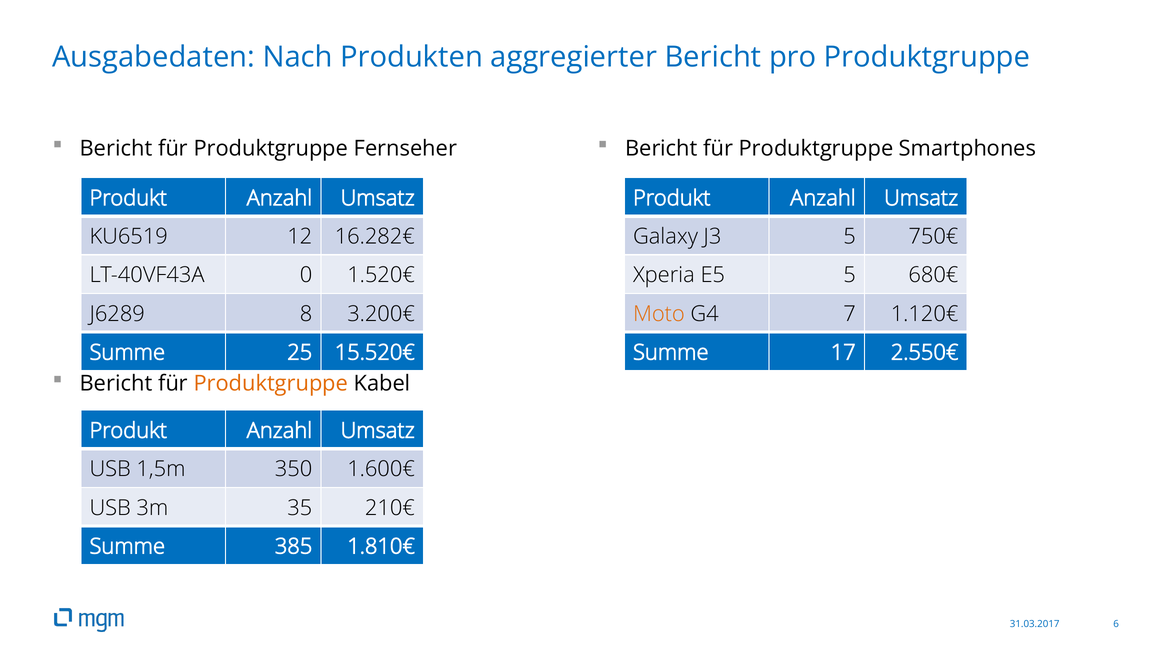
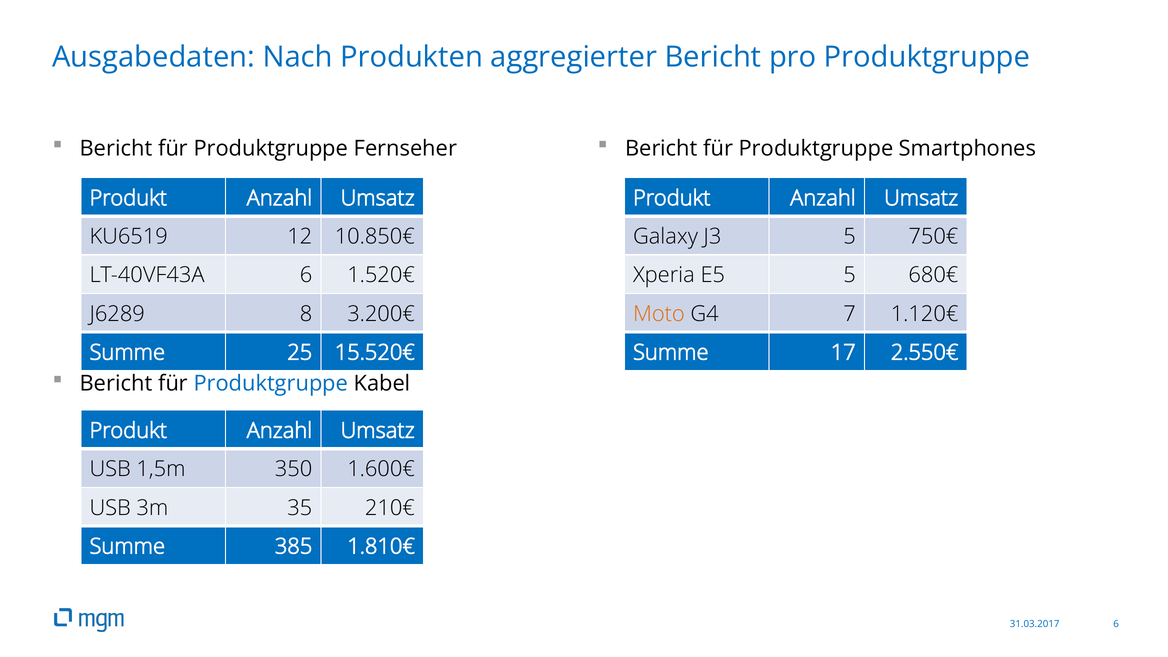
16.282€: 16.282€ -> 10.850€
LT-40VF43A 0: 0 -> 6
Produktgruppe at (271, 384) colour: orange -> blue
